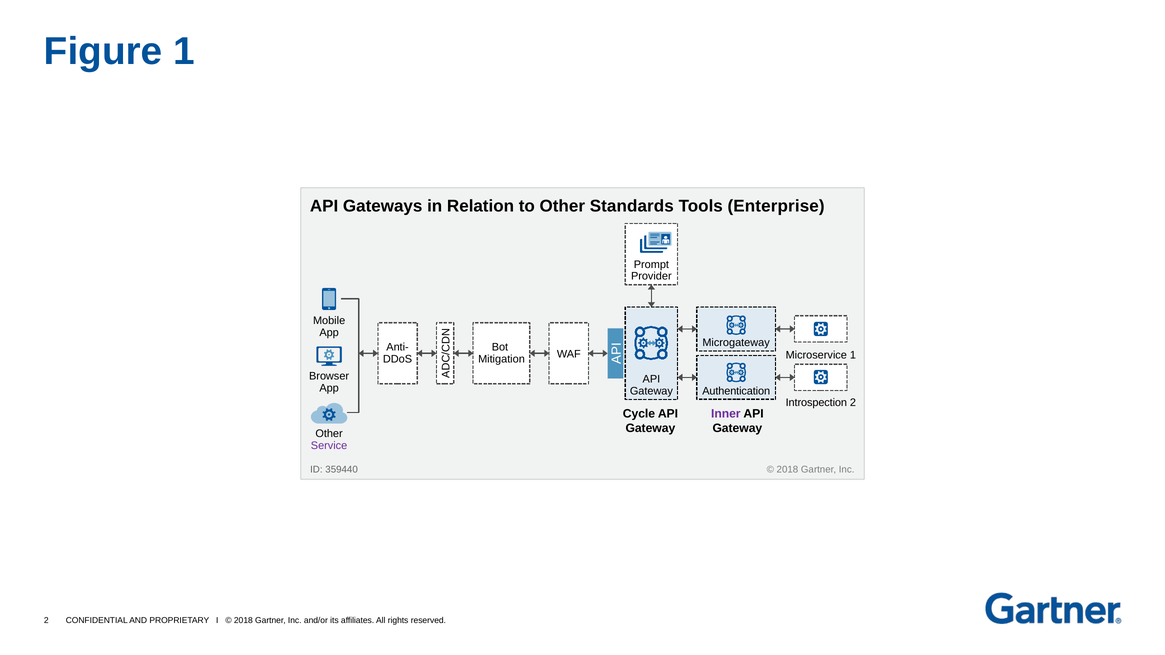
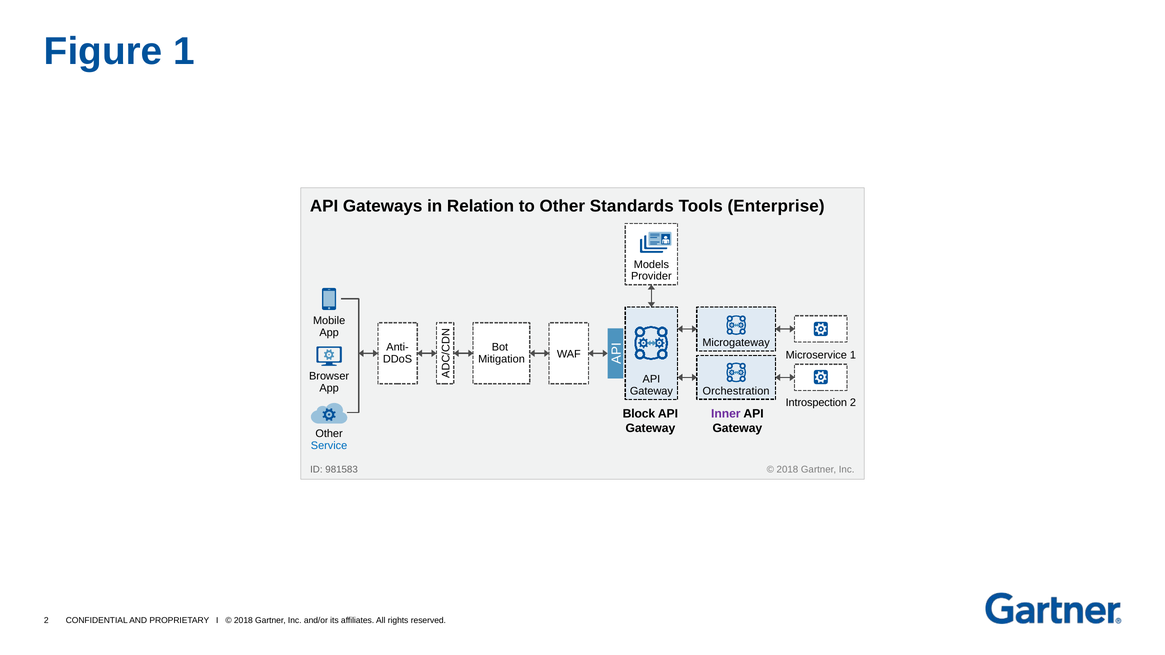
Prompt: Prompt -> Models
Authentication: Authentication -> Orchestration
Cycle: Cycle -> Block
Service colour: purple -> blue
359440: 359440 -> 981583
